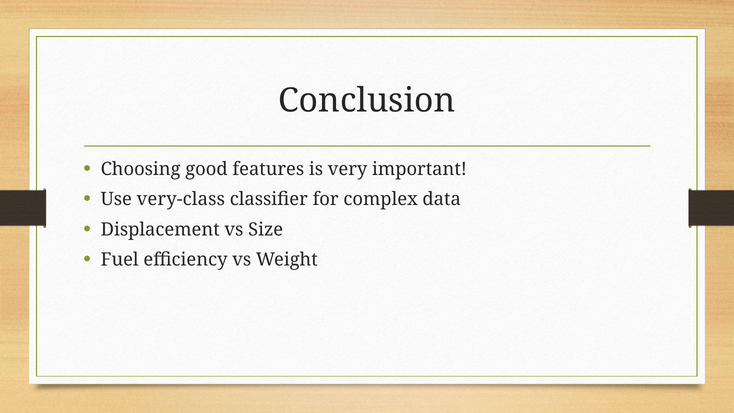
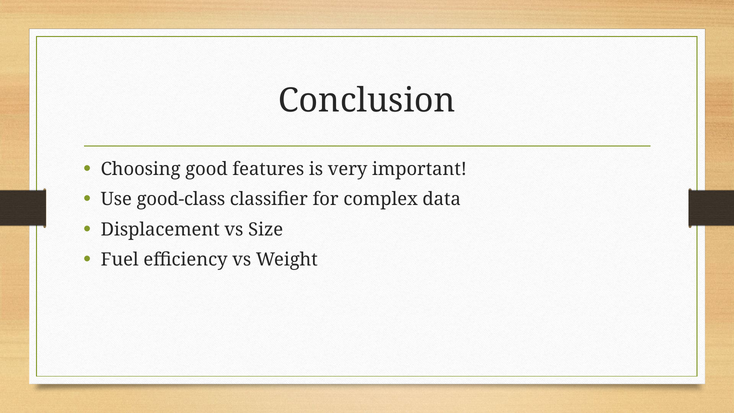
very-class: very-class -> good-class
